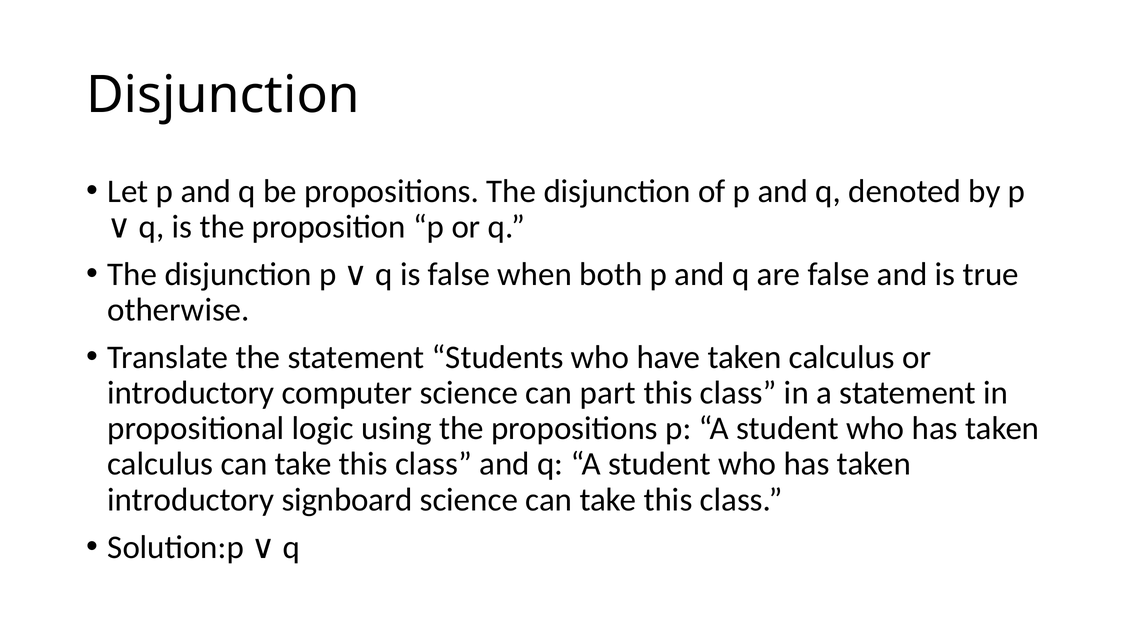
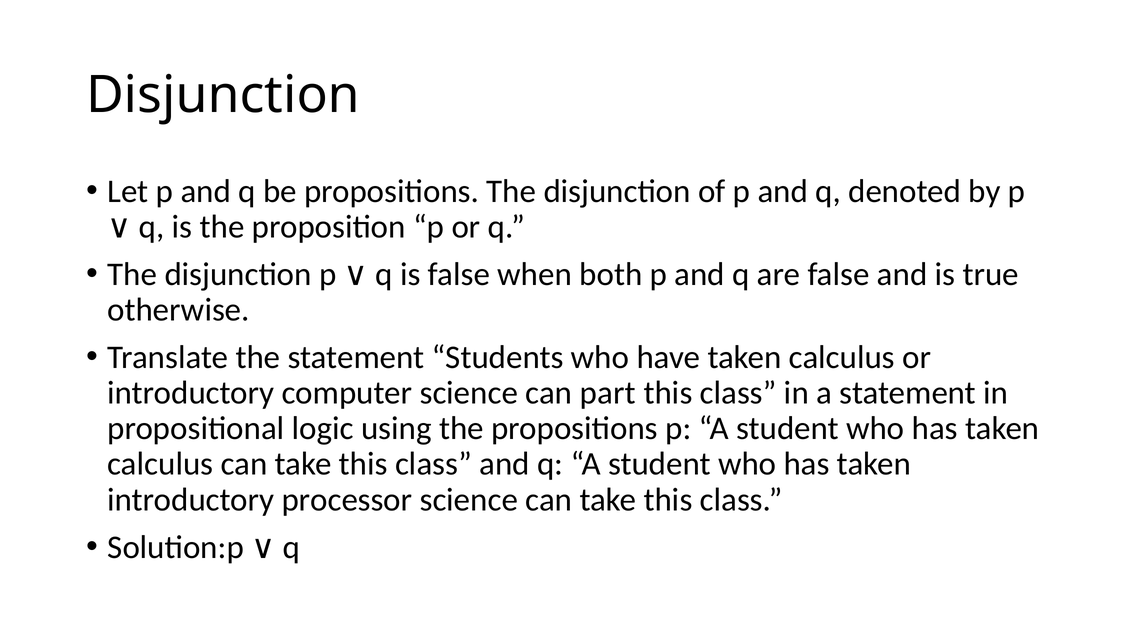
signboard: signboard -> processor
